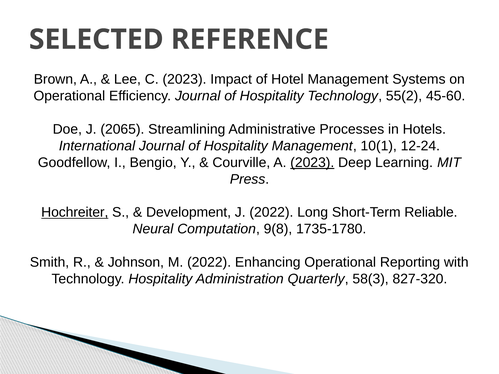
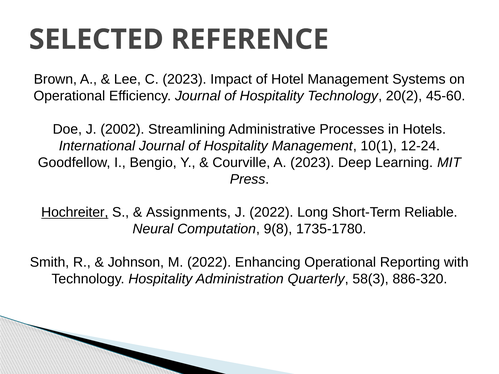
55(2: 55(2 -> 20(2
2065: 2065 -> 2002
2023 at (312, 163) underline: present -> none
Development: Development -> Assignments
827-320: 827-320 -> 886-320
